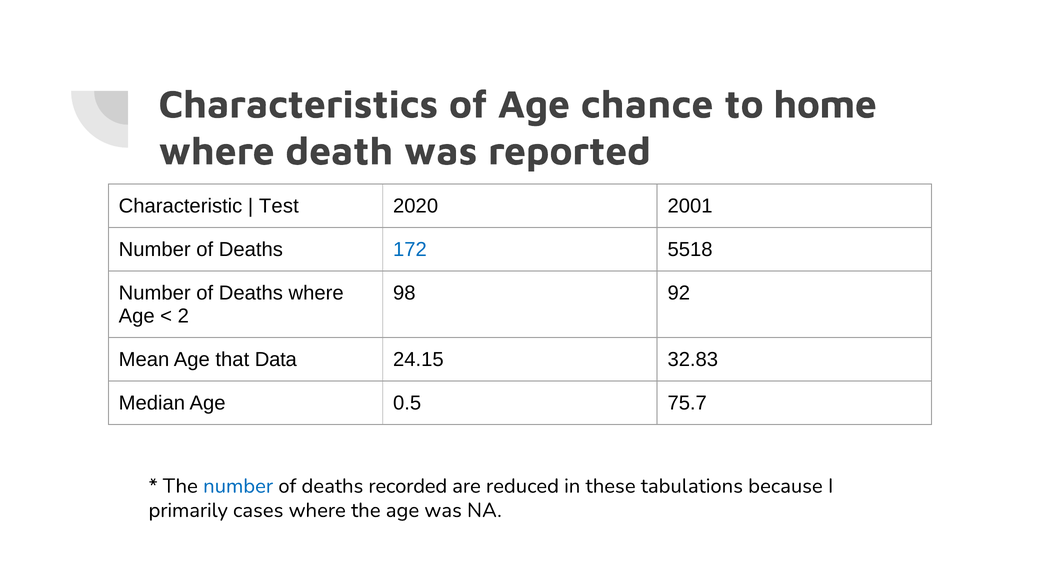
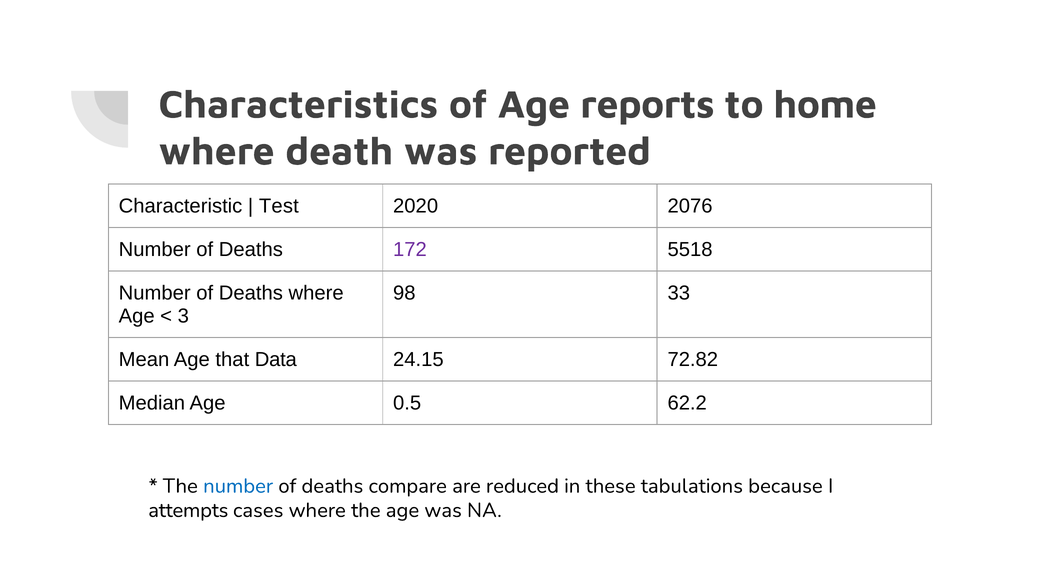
chance: chance -> reports
2001: 2001 -> 2076
172 colour: blue -> purple
92: 92 -> 33
2: 2 -> 3
32.83: 32.83 -> 72.82
75.7: 75.7 -> 62.2
recorded: recorded -> compare
primarily: primarily -> attempts
